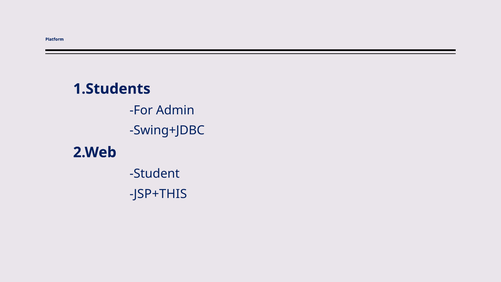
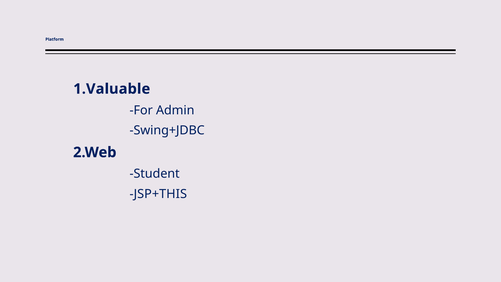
1.Students: 1.Students -> 1.Valuable
